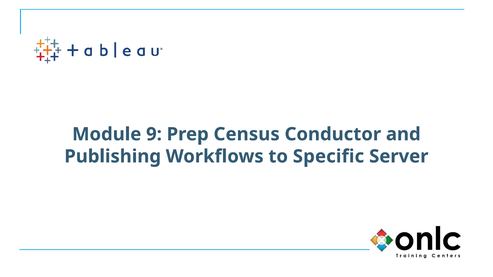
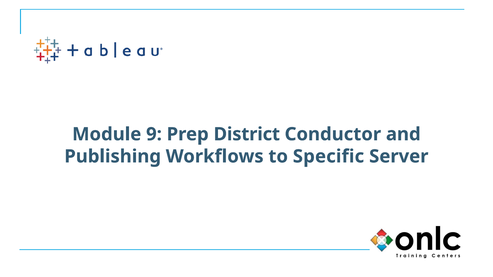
Census: Census -> District
